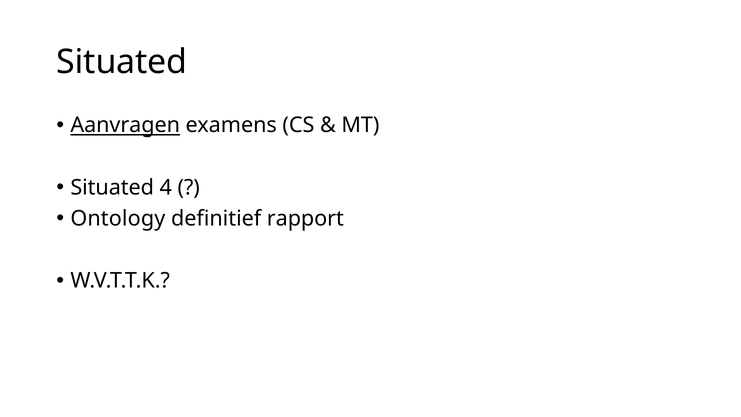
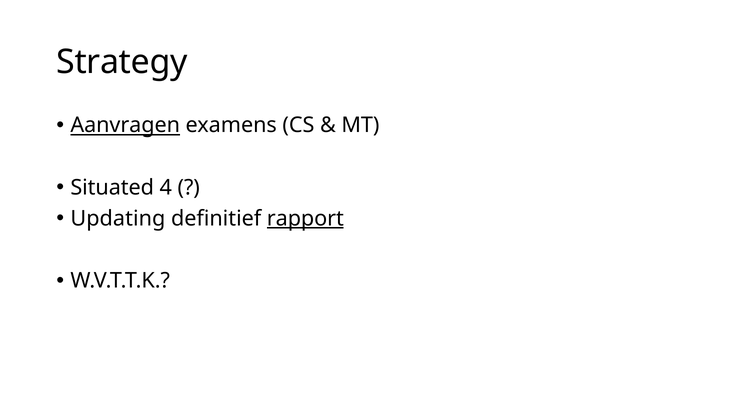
Situated at (122, 62): Situated -> Strategy
Ontology: Ontology -> Updating
rapport underline: none -> present
